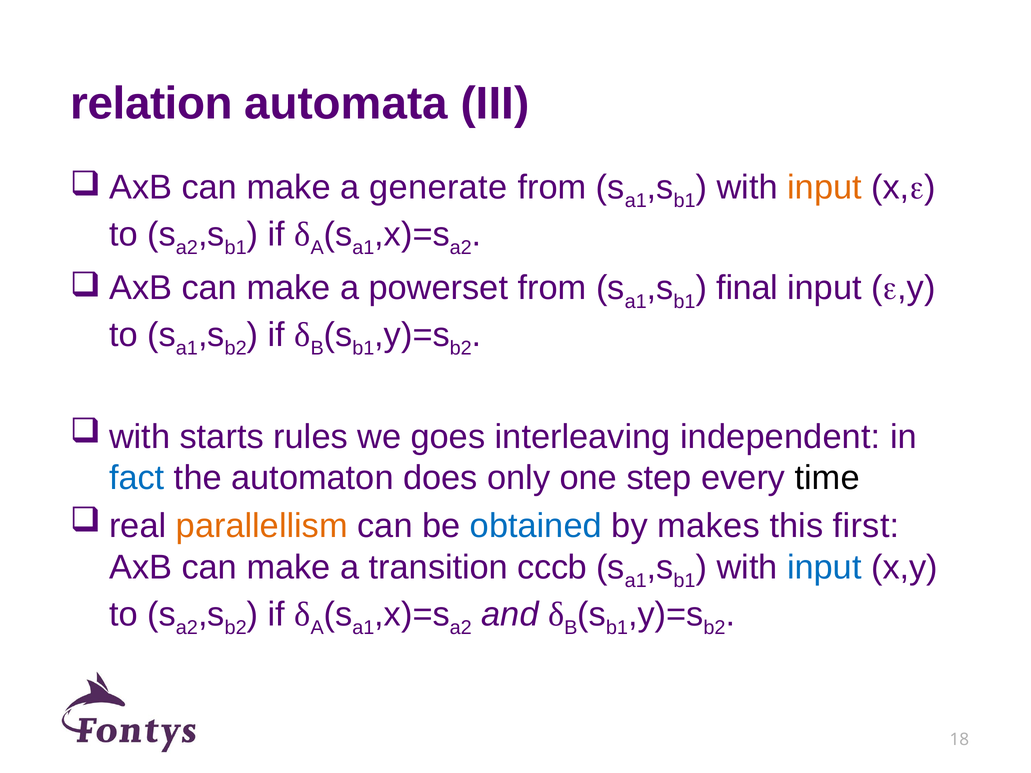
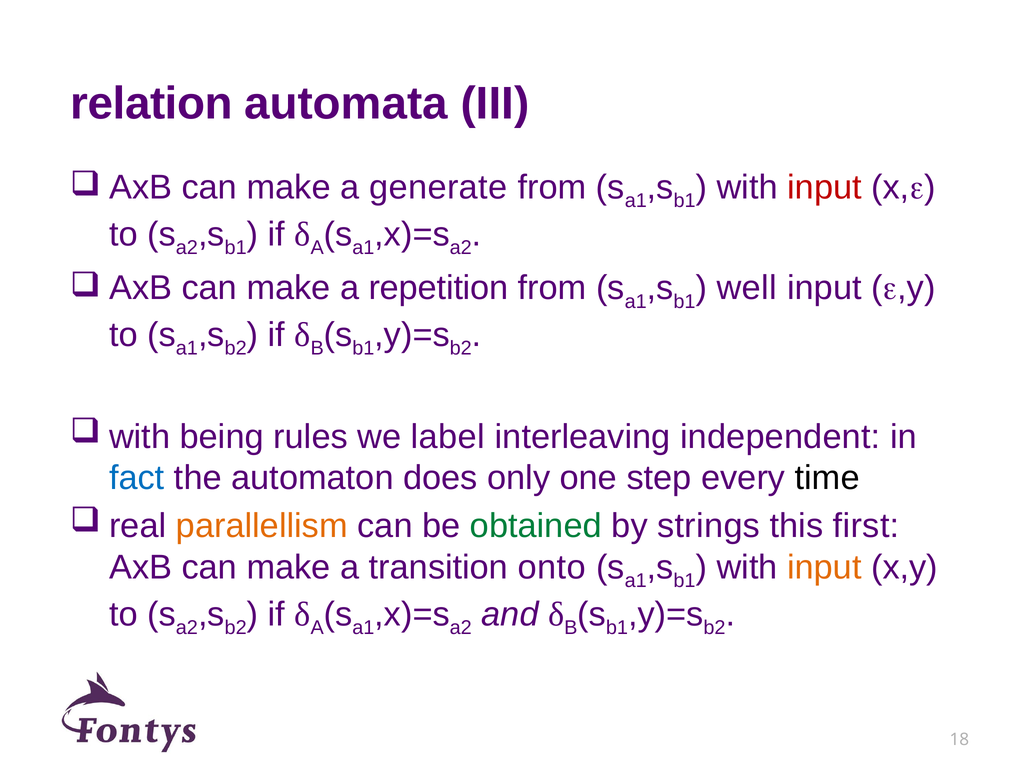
input at (825, 187) colour: orange -> red
powerset: powerset -> repetition
final: final -> well
starts: starts -> being
goes: goes -> label
obtained colour: blue -> green
makes: makes -> strings
cccb: cccb -> onto
input at (824, 568) colour: blue -> orange
